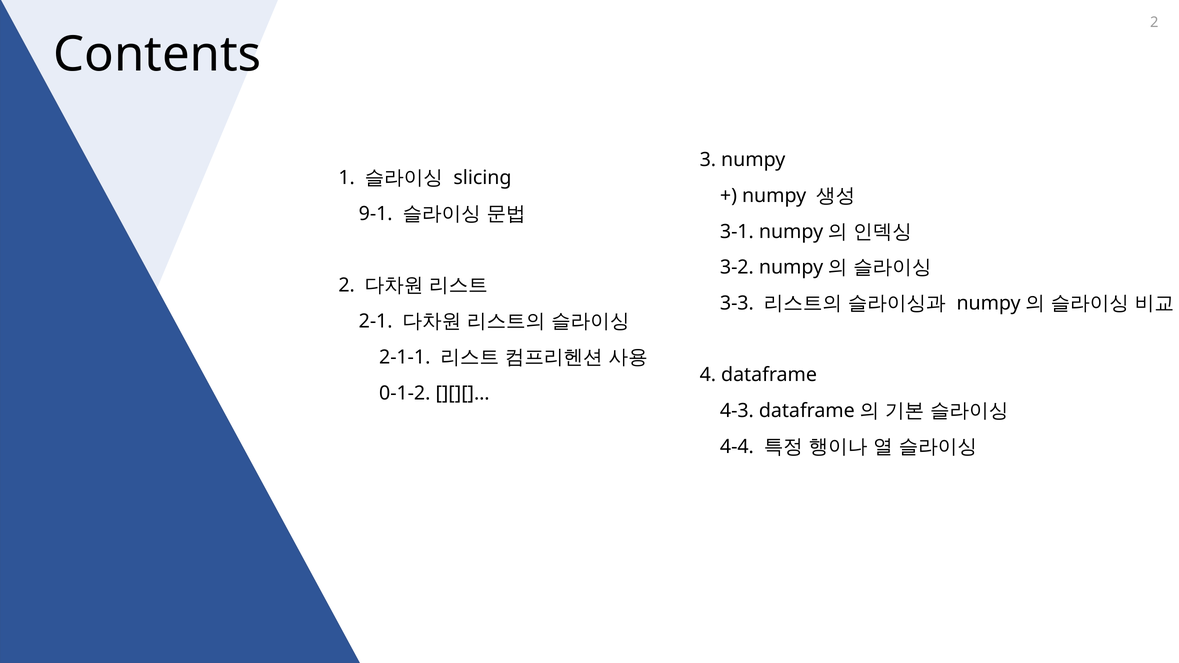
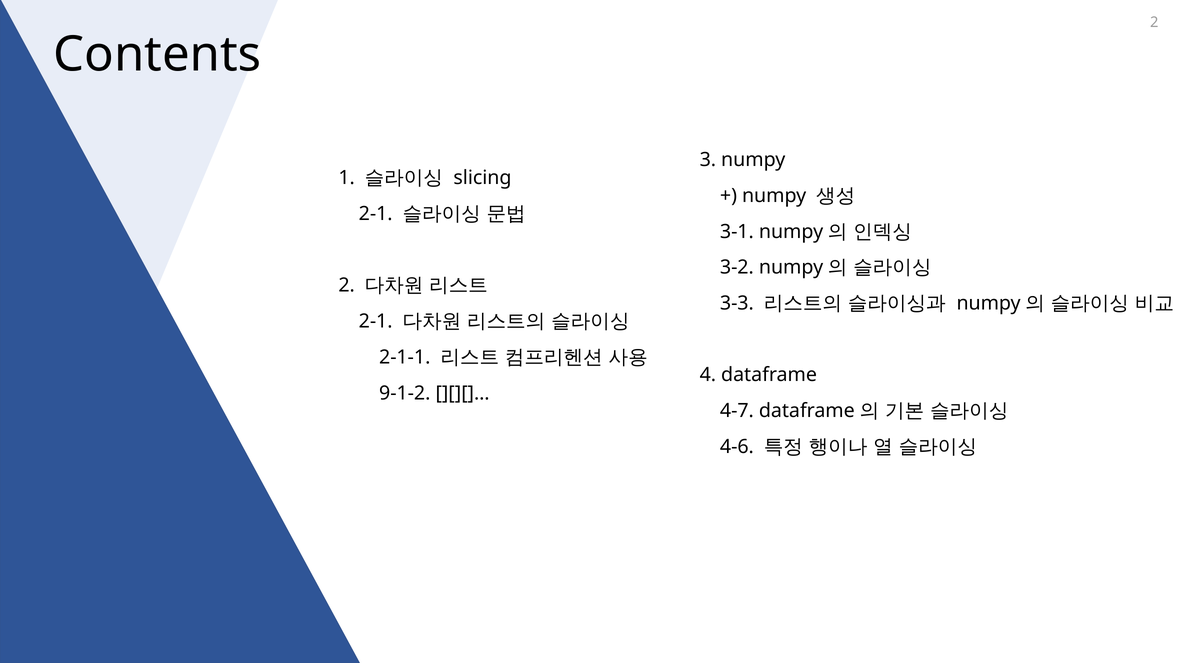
9-1 at (376, 214): 9-1 -> 2-1
0-1-2: 0-1-2 -> 9-1-2
4-3: 4-3 -> 4-7
4-4: 4-4 -> 4-6
